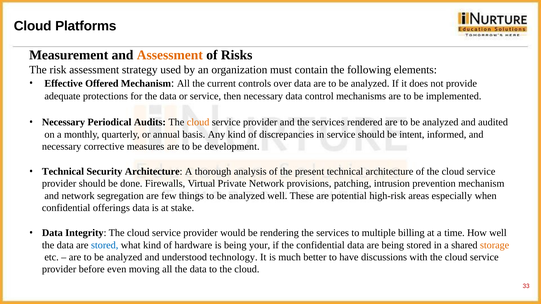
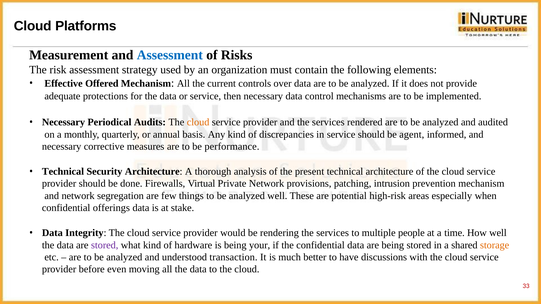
Assessment at (170, 55) colour: orange -> blue
intent: intent -> agent
development: development -> performance
billing: billing -> people
stored at (105, 245) colour: blue -> purple
technology: technology -> transaction
